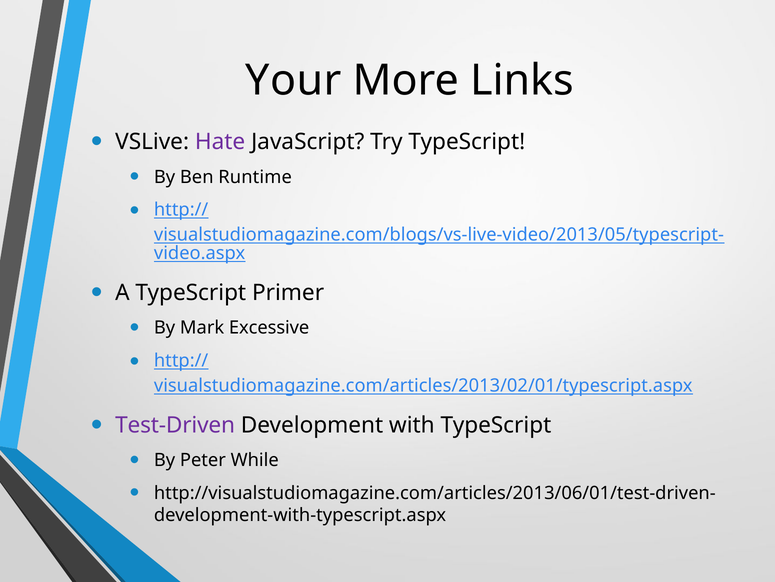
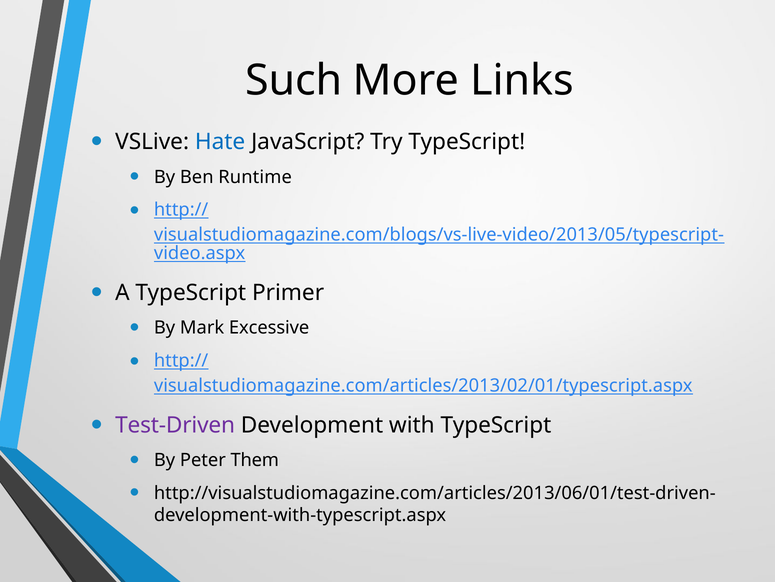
Your: Your -> Such
Hate colour: purple -> blue
While: While -> Them
